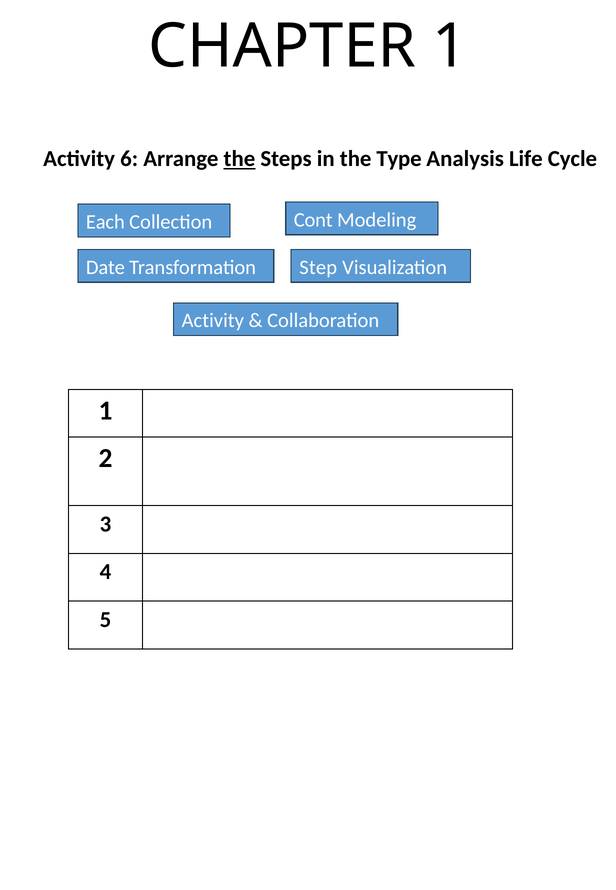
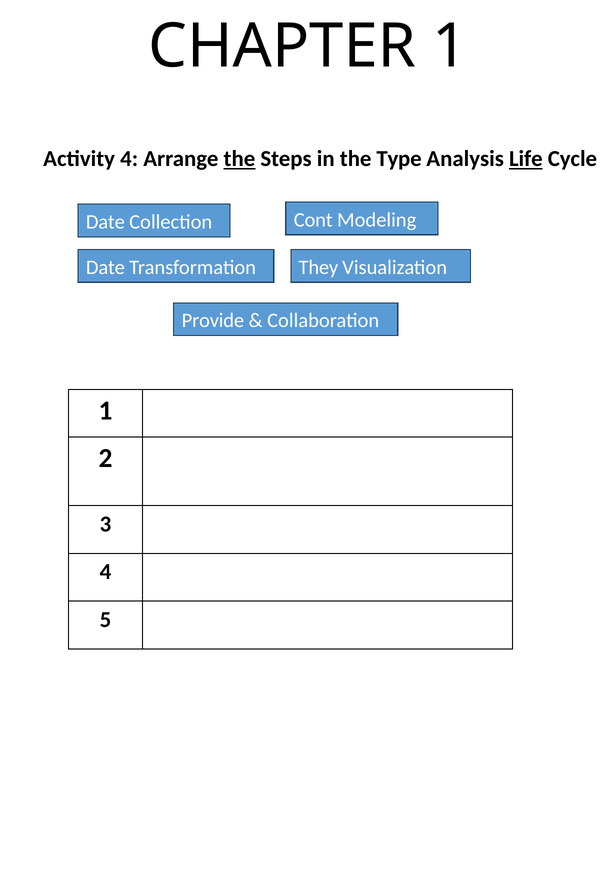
Activity 6: 6 -> 4
Life underline: none -> present
Each at (105, 222): Each -> Date
Step: Step -> They
Activity at (213, 321): Activity -> Provide
